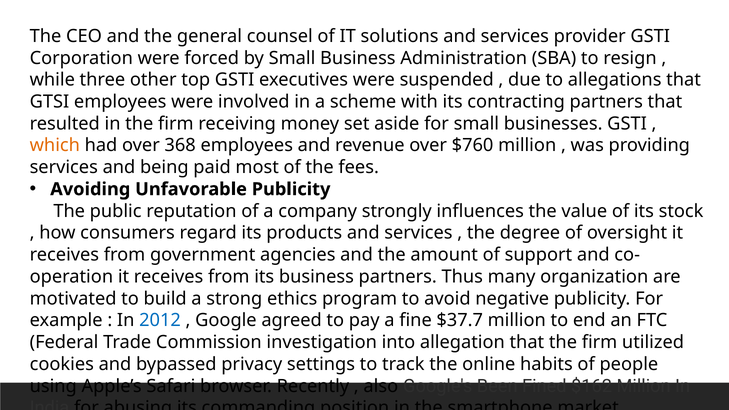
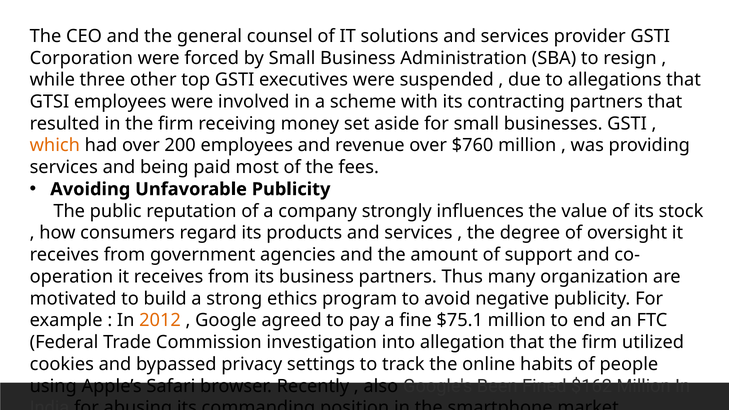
368: 368 -> 200
2012 colour: blue -> orange
$37.7: $37.7 -> $75.1
